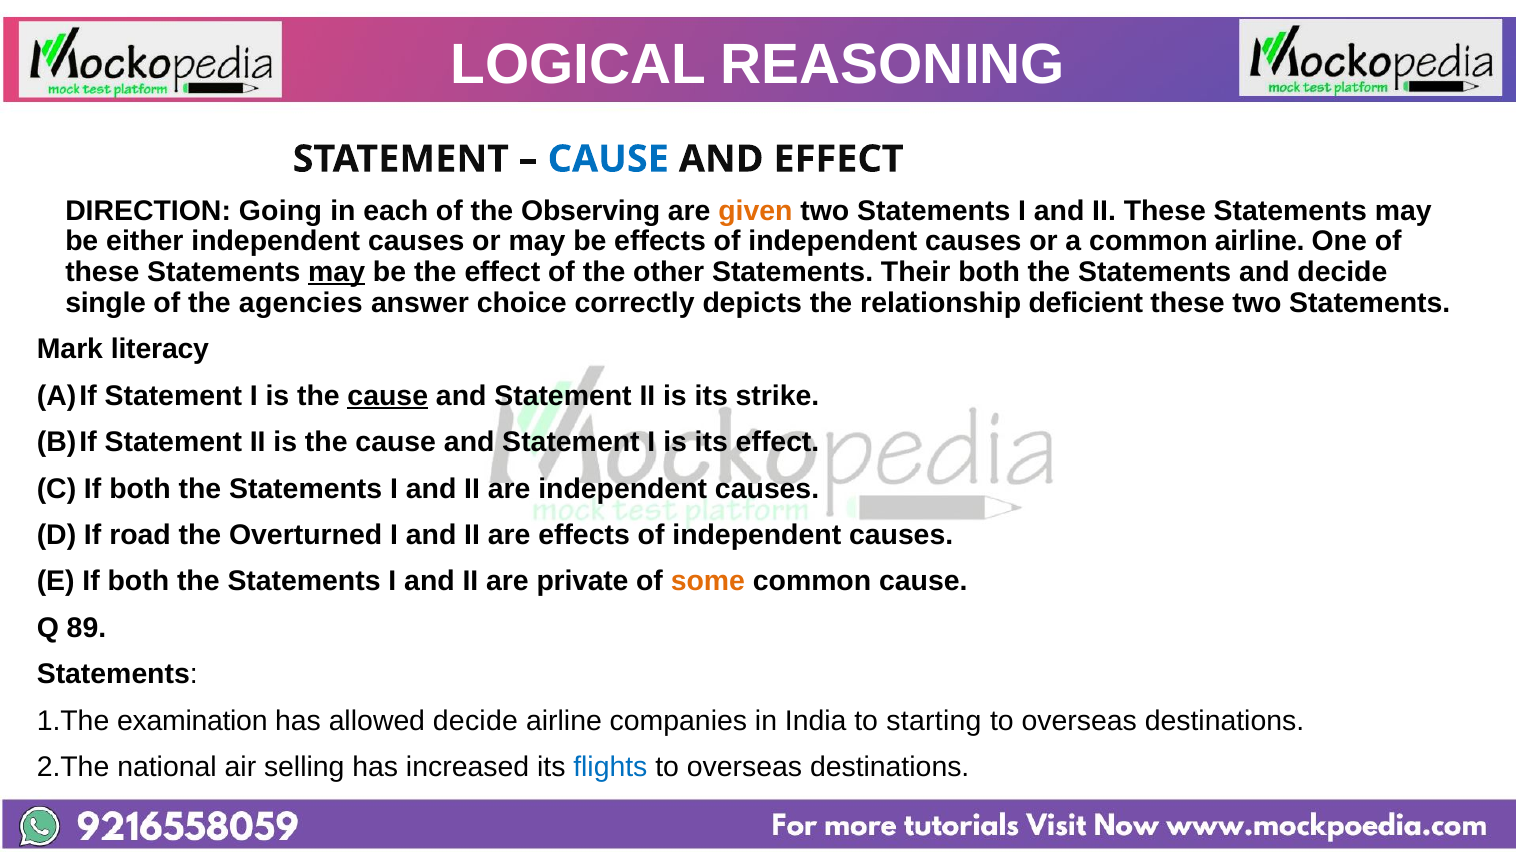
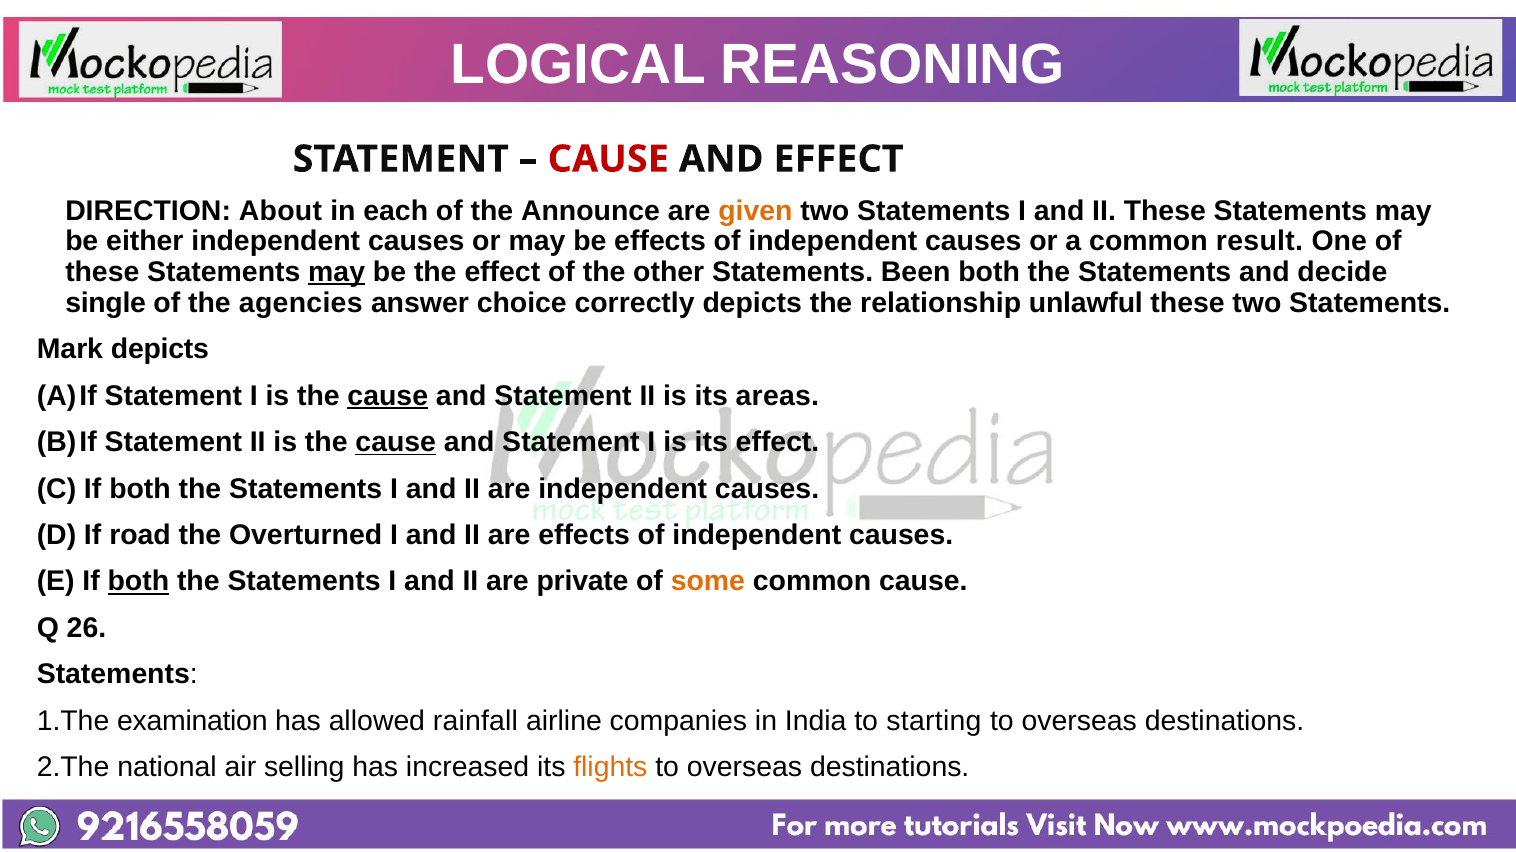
CAUSE at (608, 159) colour: blue -> red
Going: Going -> About
Observing: Observing -> Announce
common airline: airline -> result
Their: Their -> Been
deficient: deficient -> unlawful
Mark literacy: literacy -> depicts
strike: strike -> areas
cause at (396, 443) underline: none -> present
both at (138, 582) underline: none -> present
89: 89 -> 26
allowed decide: decide -> rainfall
flights colour: blue -> orange
